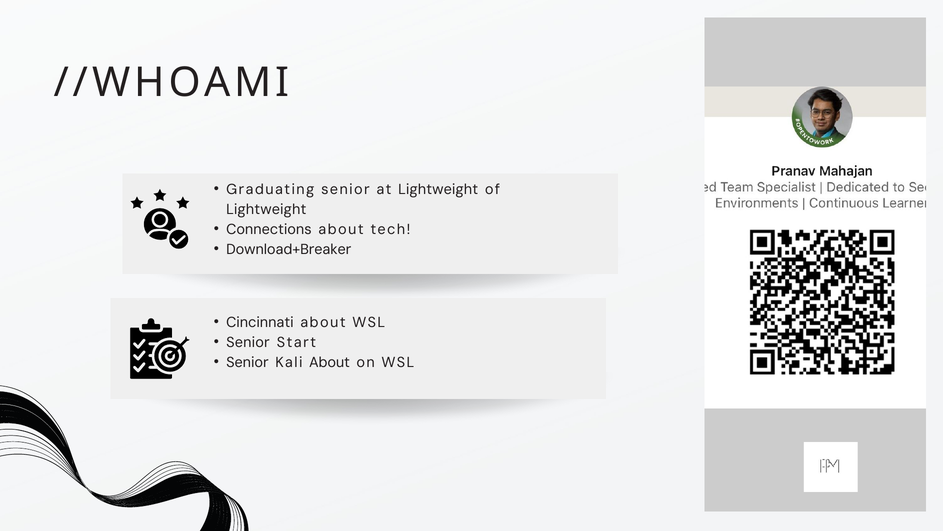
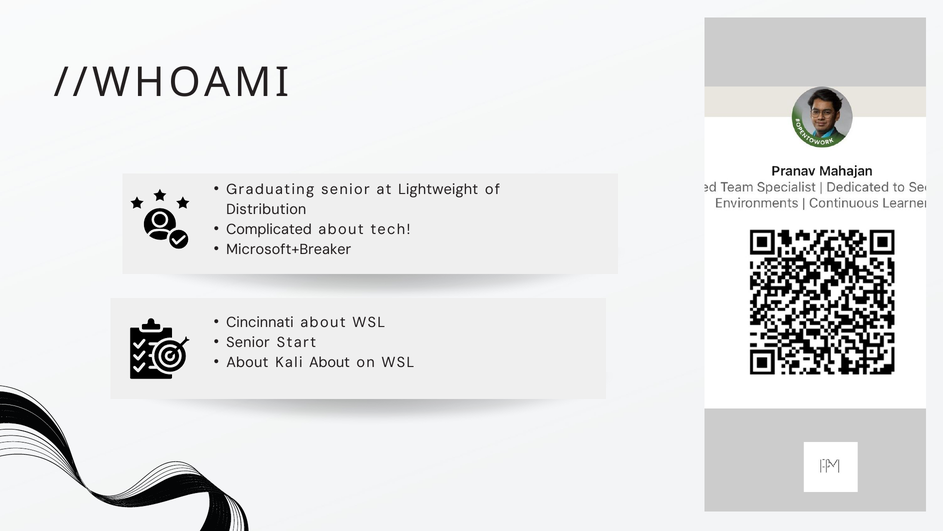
Lightweight at (266, 209): Lightweight -> Distribution
Connections: Connections -> Complicated
Download+Breaker: Download+Breaker -> Microsoft+Breaker
Senior at (247, 362): Senior -> About
